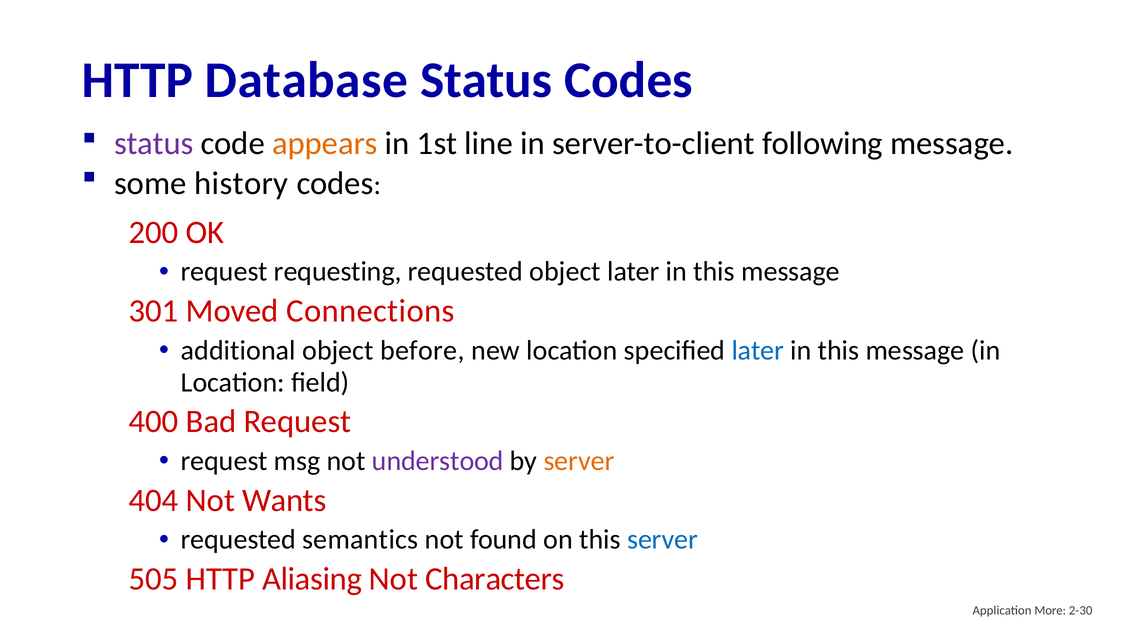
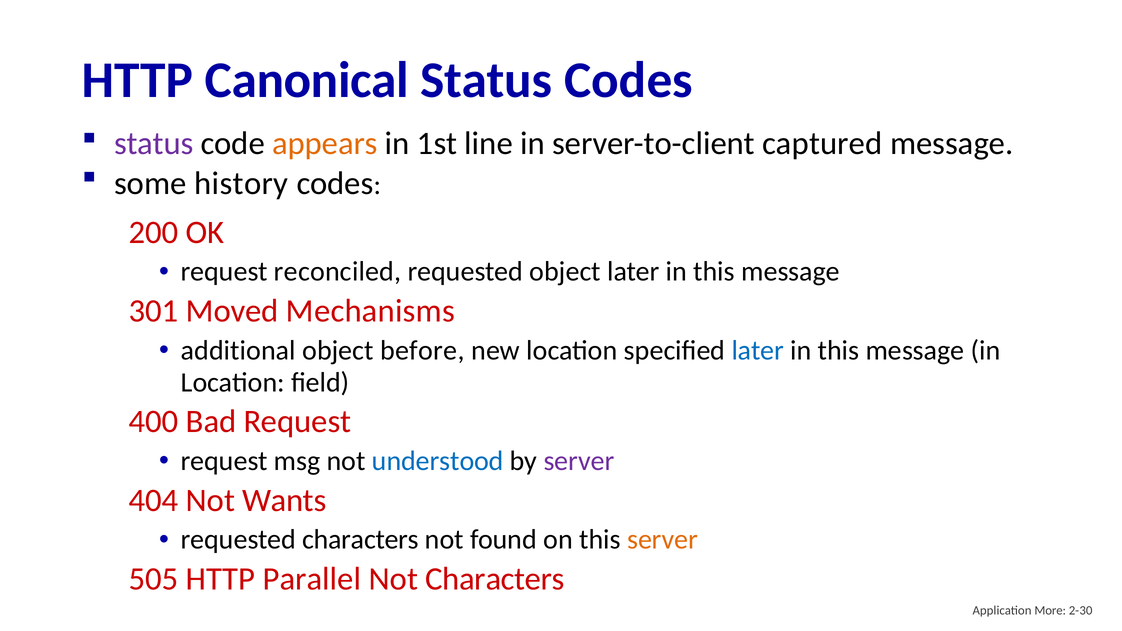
Database: Database -> Canonical
following: following -> captured
requesting: requesting -> reconciled
Connections: Connections -> Mechanisms
understood colour: purple -> blue
server at (579, 461) colour: orange -> purple
requested semantics: semantics -> characters
server at (663, 540) colour: blue -> orange
Aliasing: Aliasing -> Parallel
